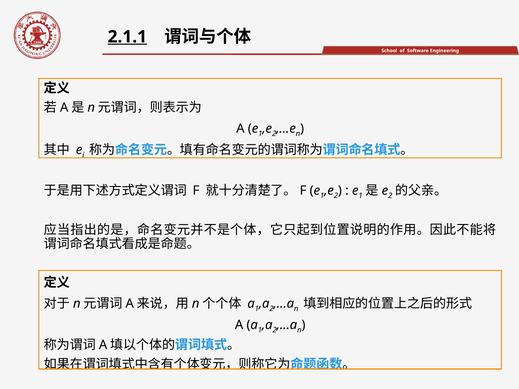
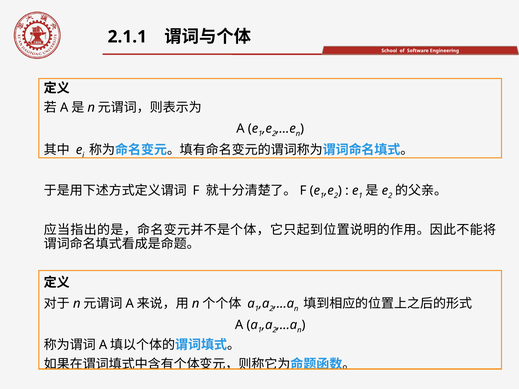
2.1.1 underline: present -> none
